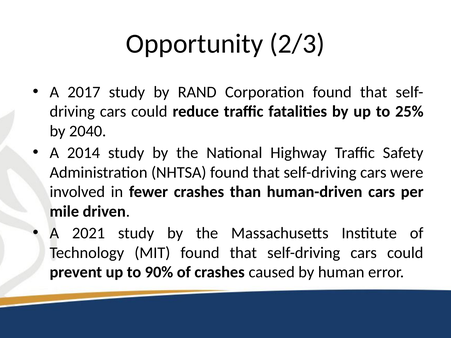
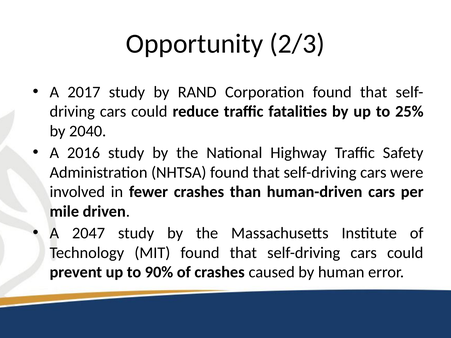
2014: 2014 -> 2016
2021: 2021 -> 2047
